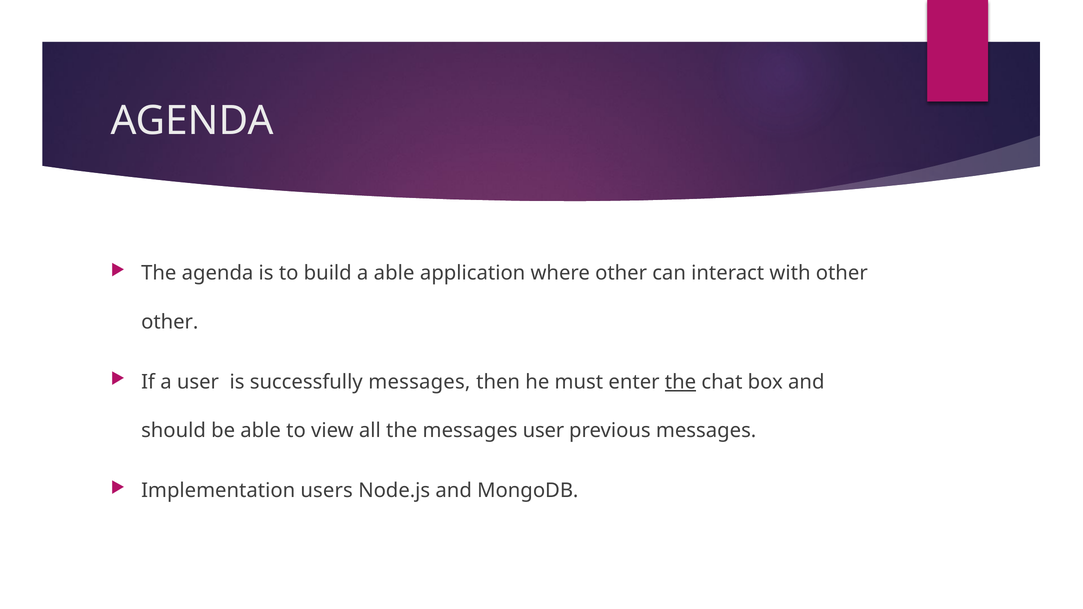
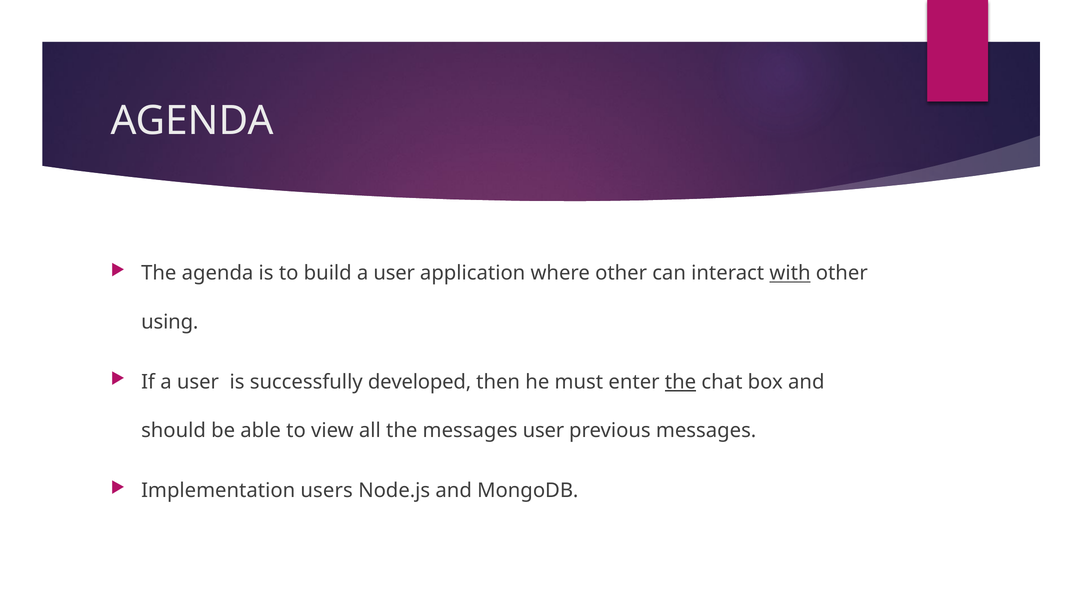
build a able: able -> user
with underline: none -> present
other at (170, 322): other -> using
successfully messages: messages -> developed
